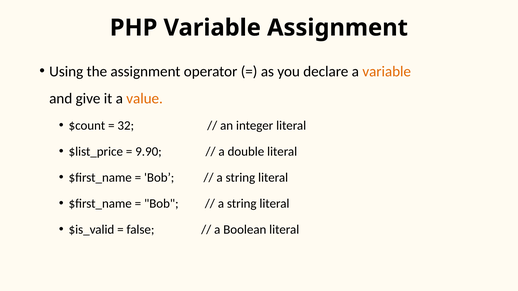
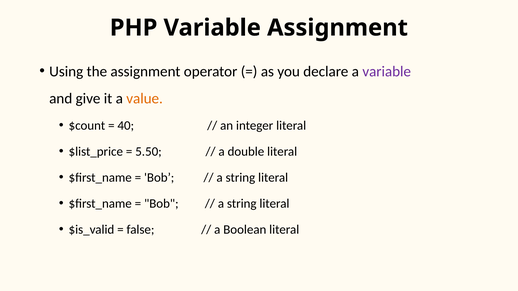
variable at (387, 72) colour: orange -> purple
32: 32 -> 40
9.90: 9.90 -> 5.50
